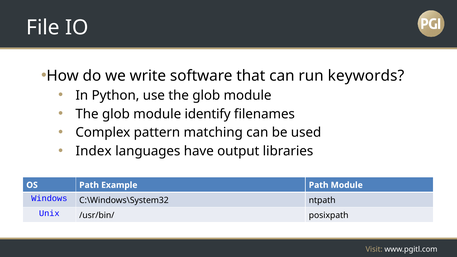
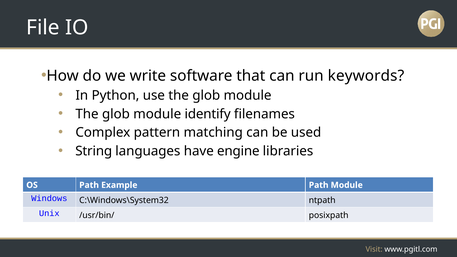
Index: Index -> String
output: output -> engine
